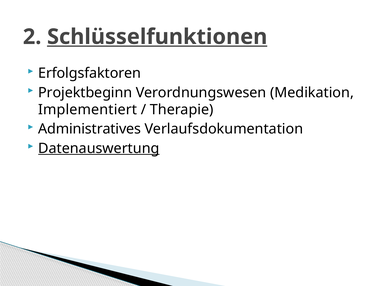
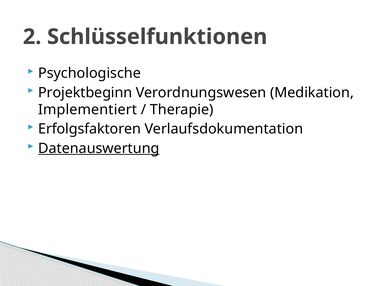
Schlüsselfunktionen underline: present -> none
Erfolgsfaktoren: Erfolgsfaktoren -> Psychologische
Administratives: Administratives -> Erfolgsfaktoren
